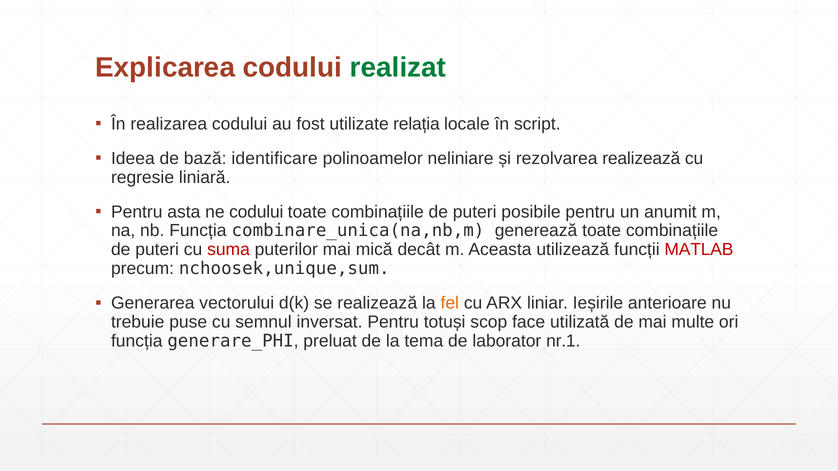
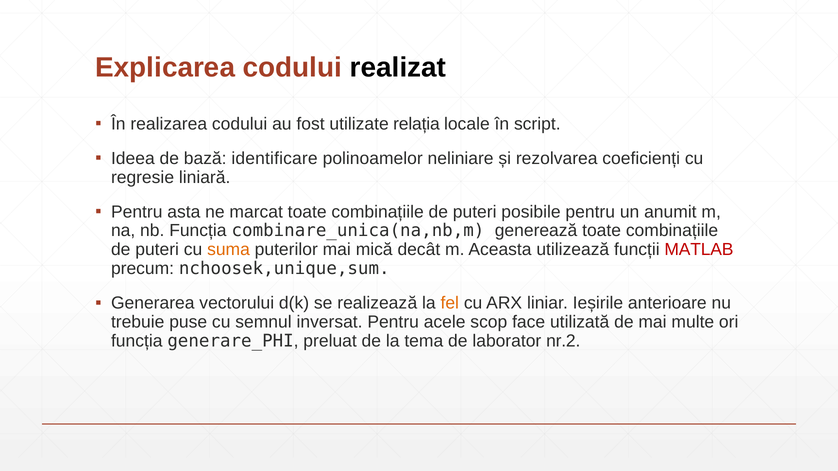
realizat colour: green -> black
rezolvarea realizează: realizează -> coeficienți
ne codului: codului -> marcat
suma colour: red -> orange
totuși: totuși -> acele
nr.1: nr.1 -> nr.2
